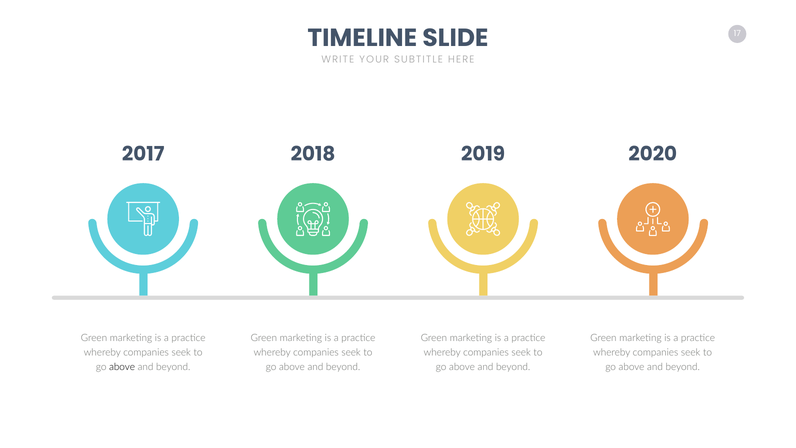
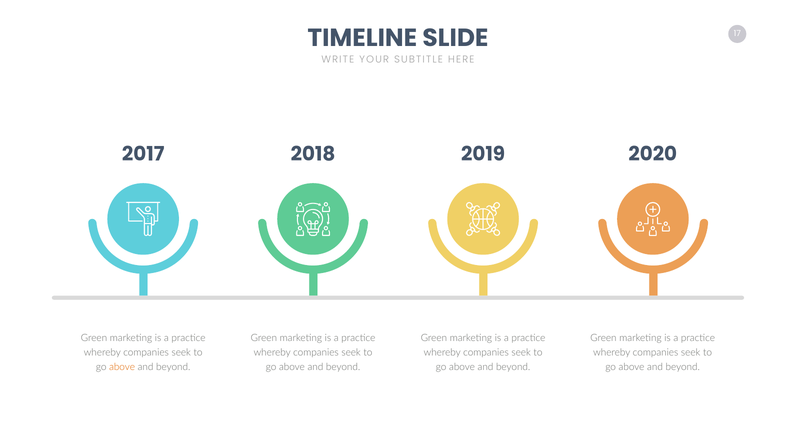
above at (122, 367) colour: black -> orange
